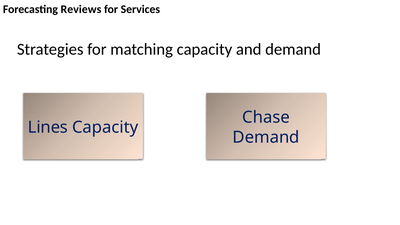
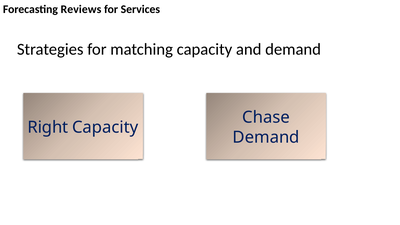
Lines: Lines -> Right
